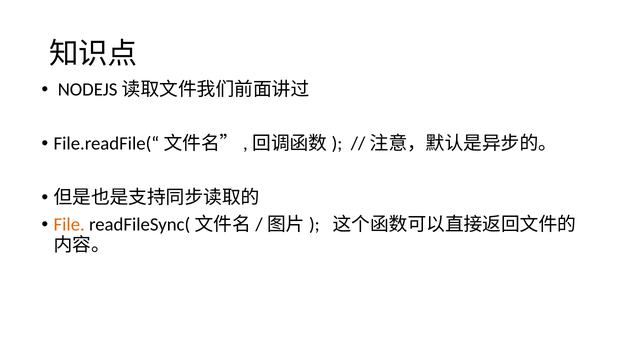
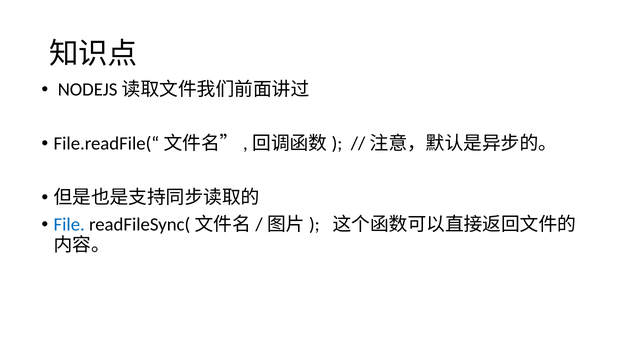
File colour: orange -> blue
